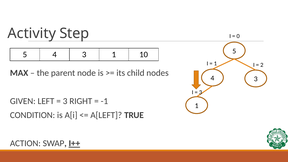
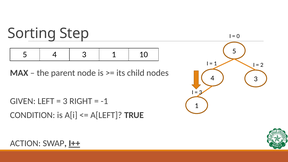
Activity: Activity -> Sorting
